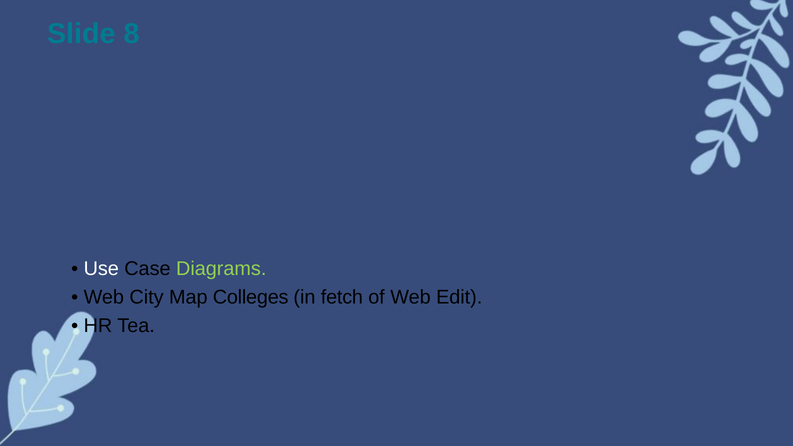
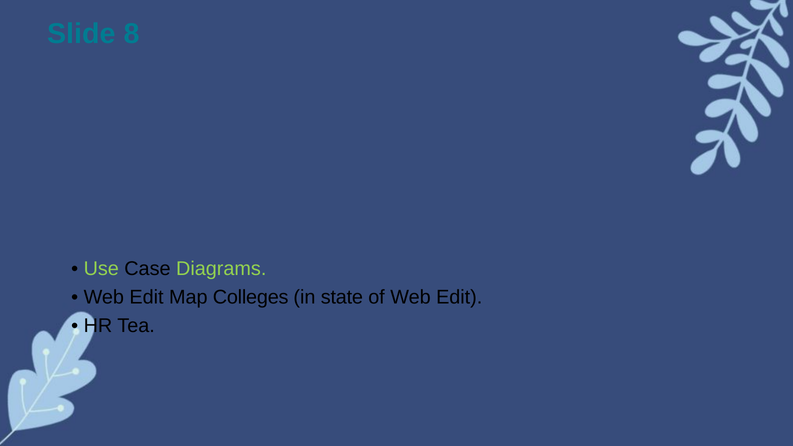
Use colour: white -> light green
City at (147, 297): City -> Edit
fetch: fetch -> state
